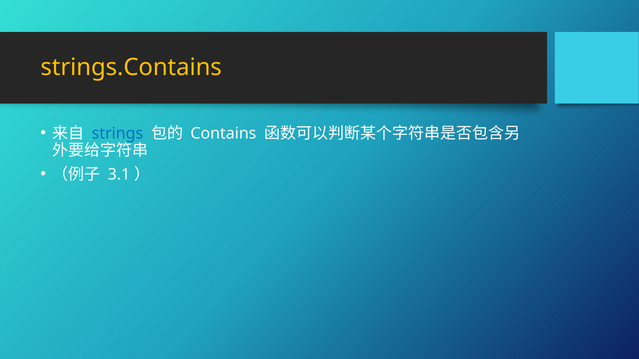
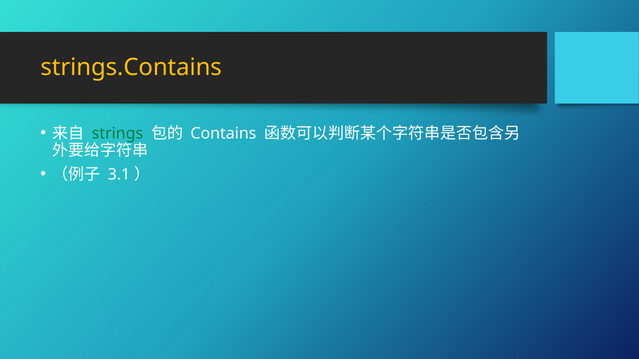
strings colour: blue -> green
